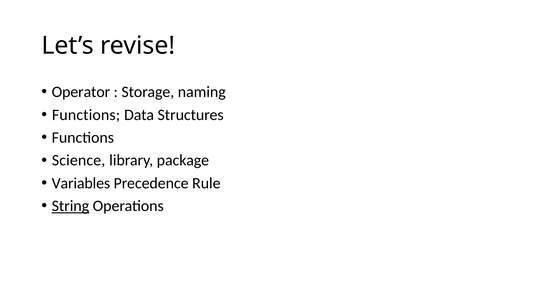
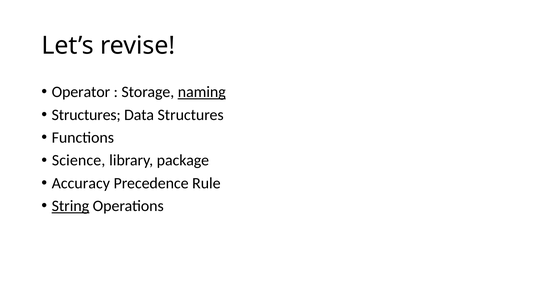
naming underline: none -> present
Functions at (86, 115): Functions -> Structures
Variables: Variables -> Accuracy
